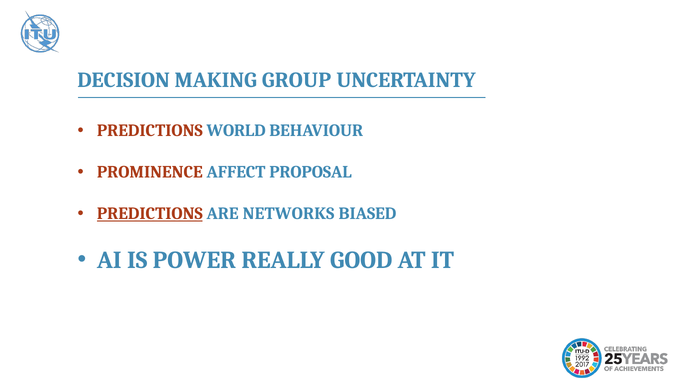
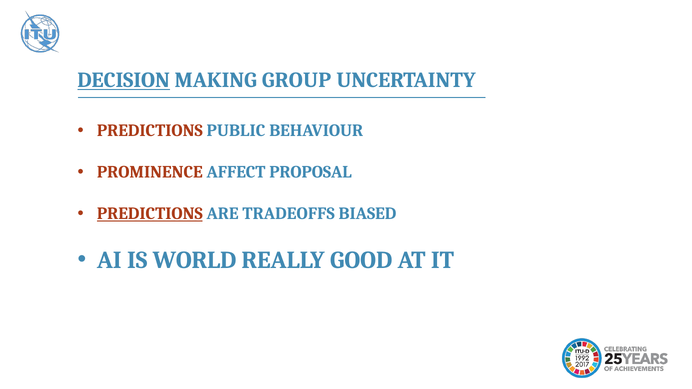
DECISION underline: none -> present
WORLD: WORLD -> PUBLIC
NETWORKS: NETWORKS -> TRADEOFFS
POWER: POWER -> WORLD
